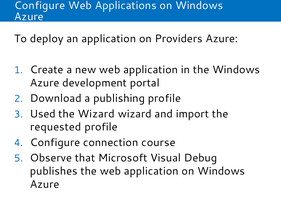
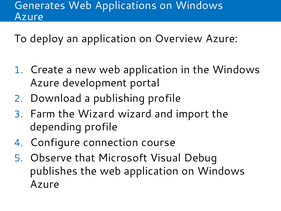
Configure at (40, 6): Configure -> Generates
Providers: Providers -> Overview
Used: Used -> Farm
requested: requested -> depending
